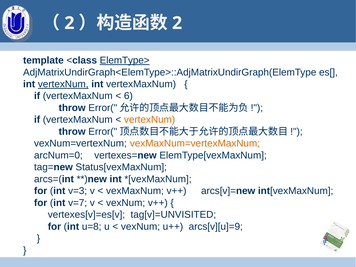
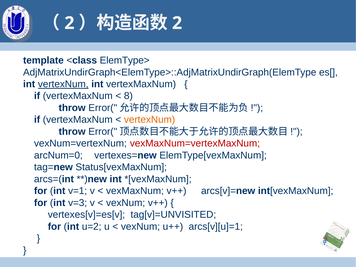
ElemType> underline: present -> none
6: 6 -> 8
vexMaxNum=vertexMaxNum colour: orange -> red
v=3: v=3 -> v=1
v=7: v=7 -> v=3
u=8: u=8 -> u=2
arcs[v][u]=9: arcs[v][u]=9 -> arcs[v][u]=1
